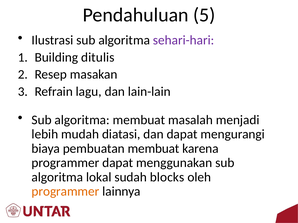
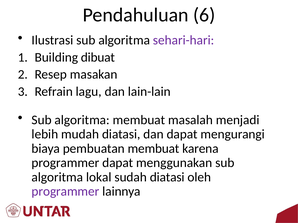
5: 5 -> 6
ditulis: ditulis -> dibuat
sudah blocks: blocks -> diatasi
programmer at (65, 192) colour: orange -> purple
